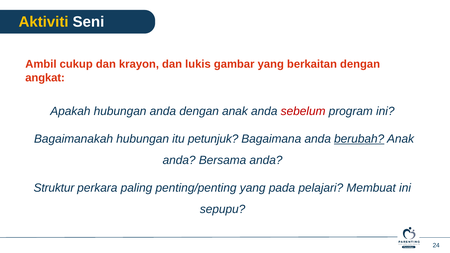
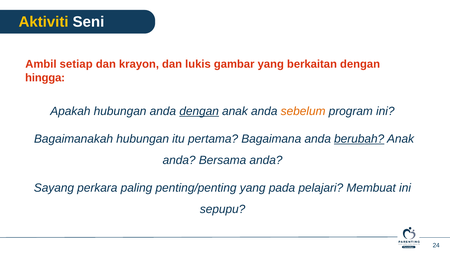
cukup: cukup -> setiap
angkat: angkat -> hingga
dengan at (199, 111) underline: none -> present
sebelum colour: red -> orange
petunjuk: petunjuk -> pertama
Struktur: Struktur -> Sayang
